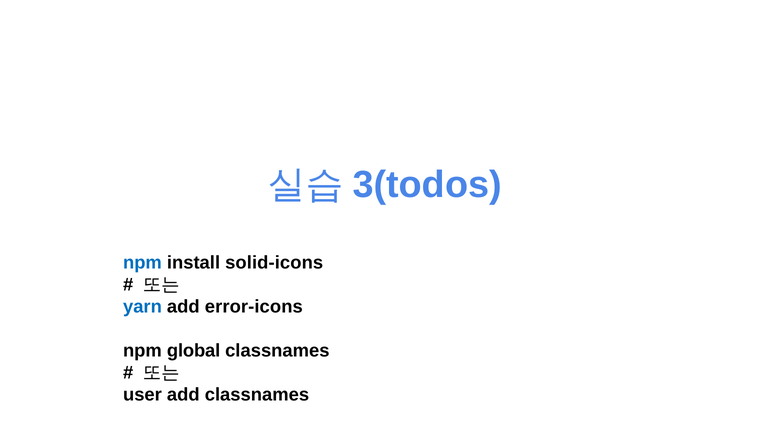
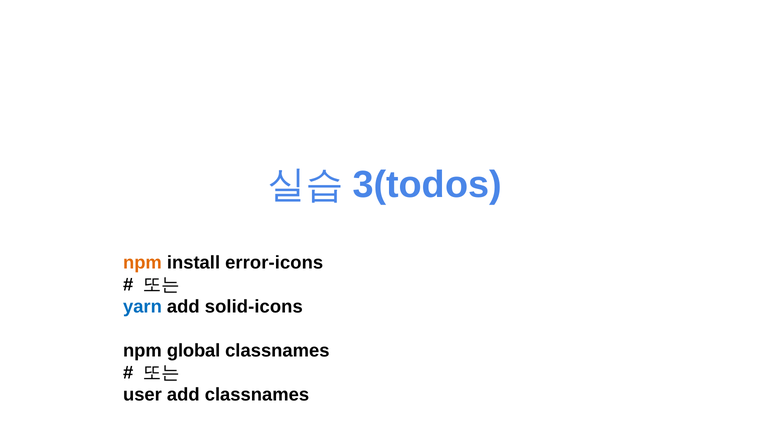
npm at (142, 262) colour: blue -> orange
solid-icons: solid-icons -> error-icons
error-icons: error-icons -> solid-icons
